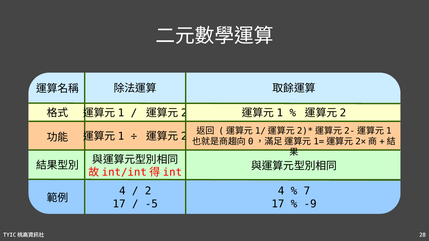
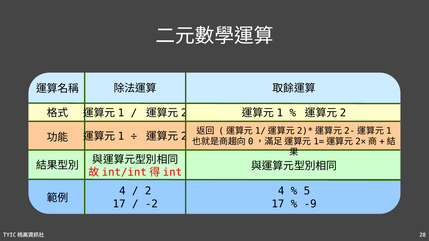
7: 7 -> 5
-5: -5 -> -2
